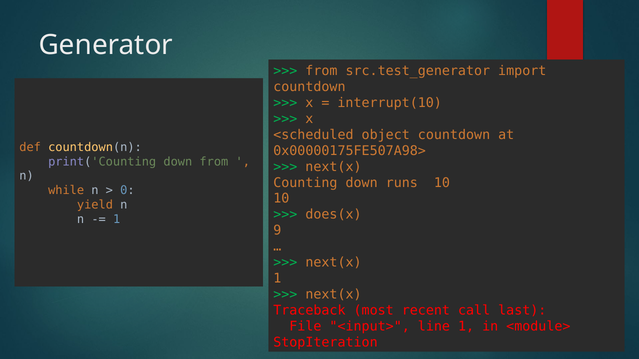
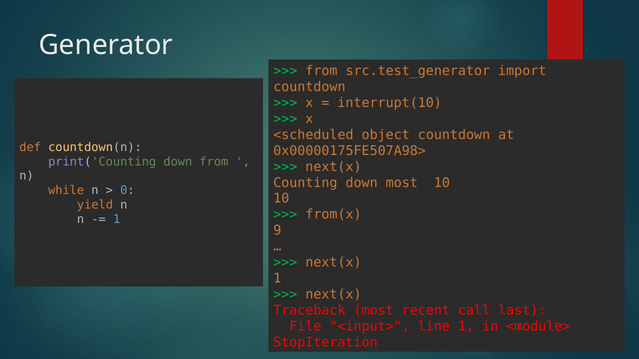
down runs: runs -> most
does(x: does(x -> from(x
